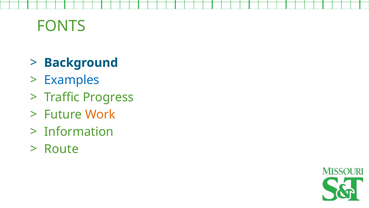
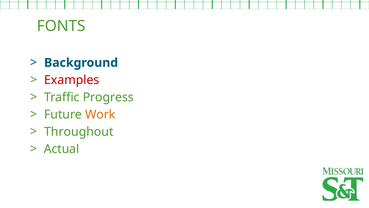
Examples colour: blue -> red
Information: Information -> Throughout
Route: Route -> Actual
